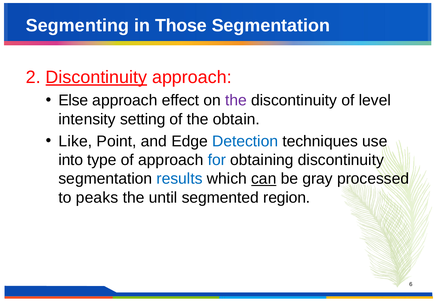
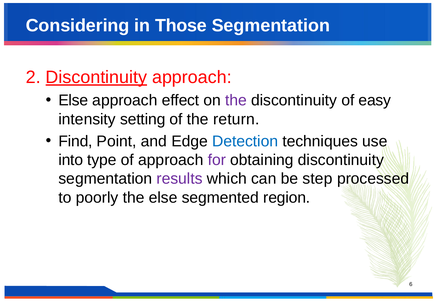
Segmenting: Segmenting -> Considering
level: level -> easy
obtain: obtain -> return
Like: Like -> Find
for colour: blue -> purple
results colour: blue -> purple
can underline: present -> none
gray: gray -> step
peaks: peaks -> poorly
the until: until -> else
